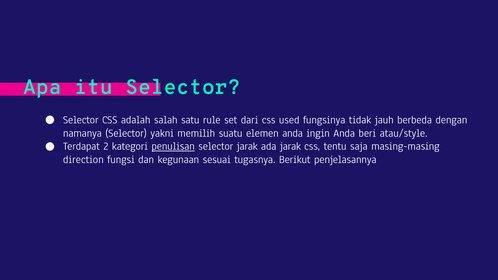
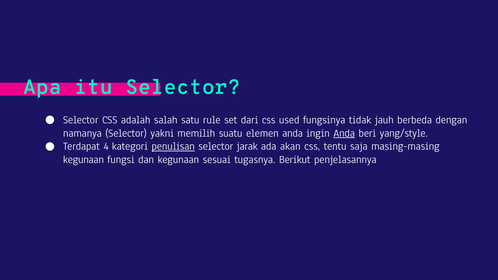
Anda at (344, 133) underline: none -> present
atau/style: atau/style -> yang/style
2: 2 -> 4
ada jarak: jarak -> akan
direction at (83, 160): direction -> kegunaan
